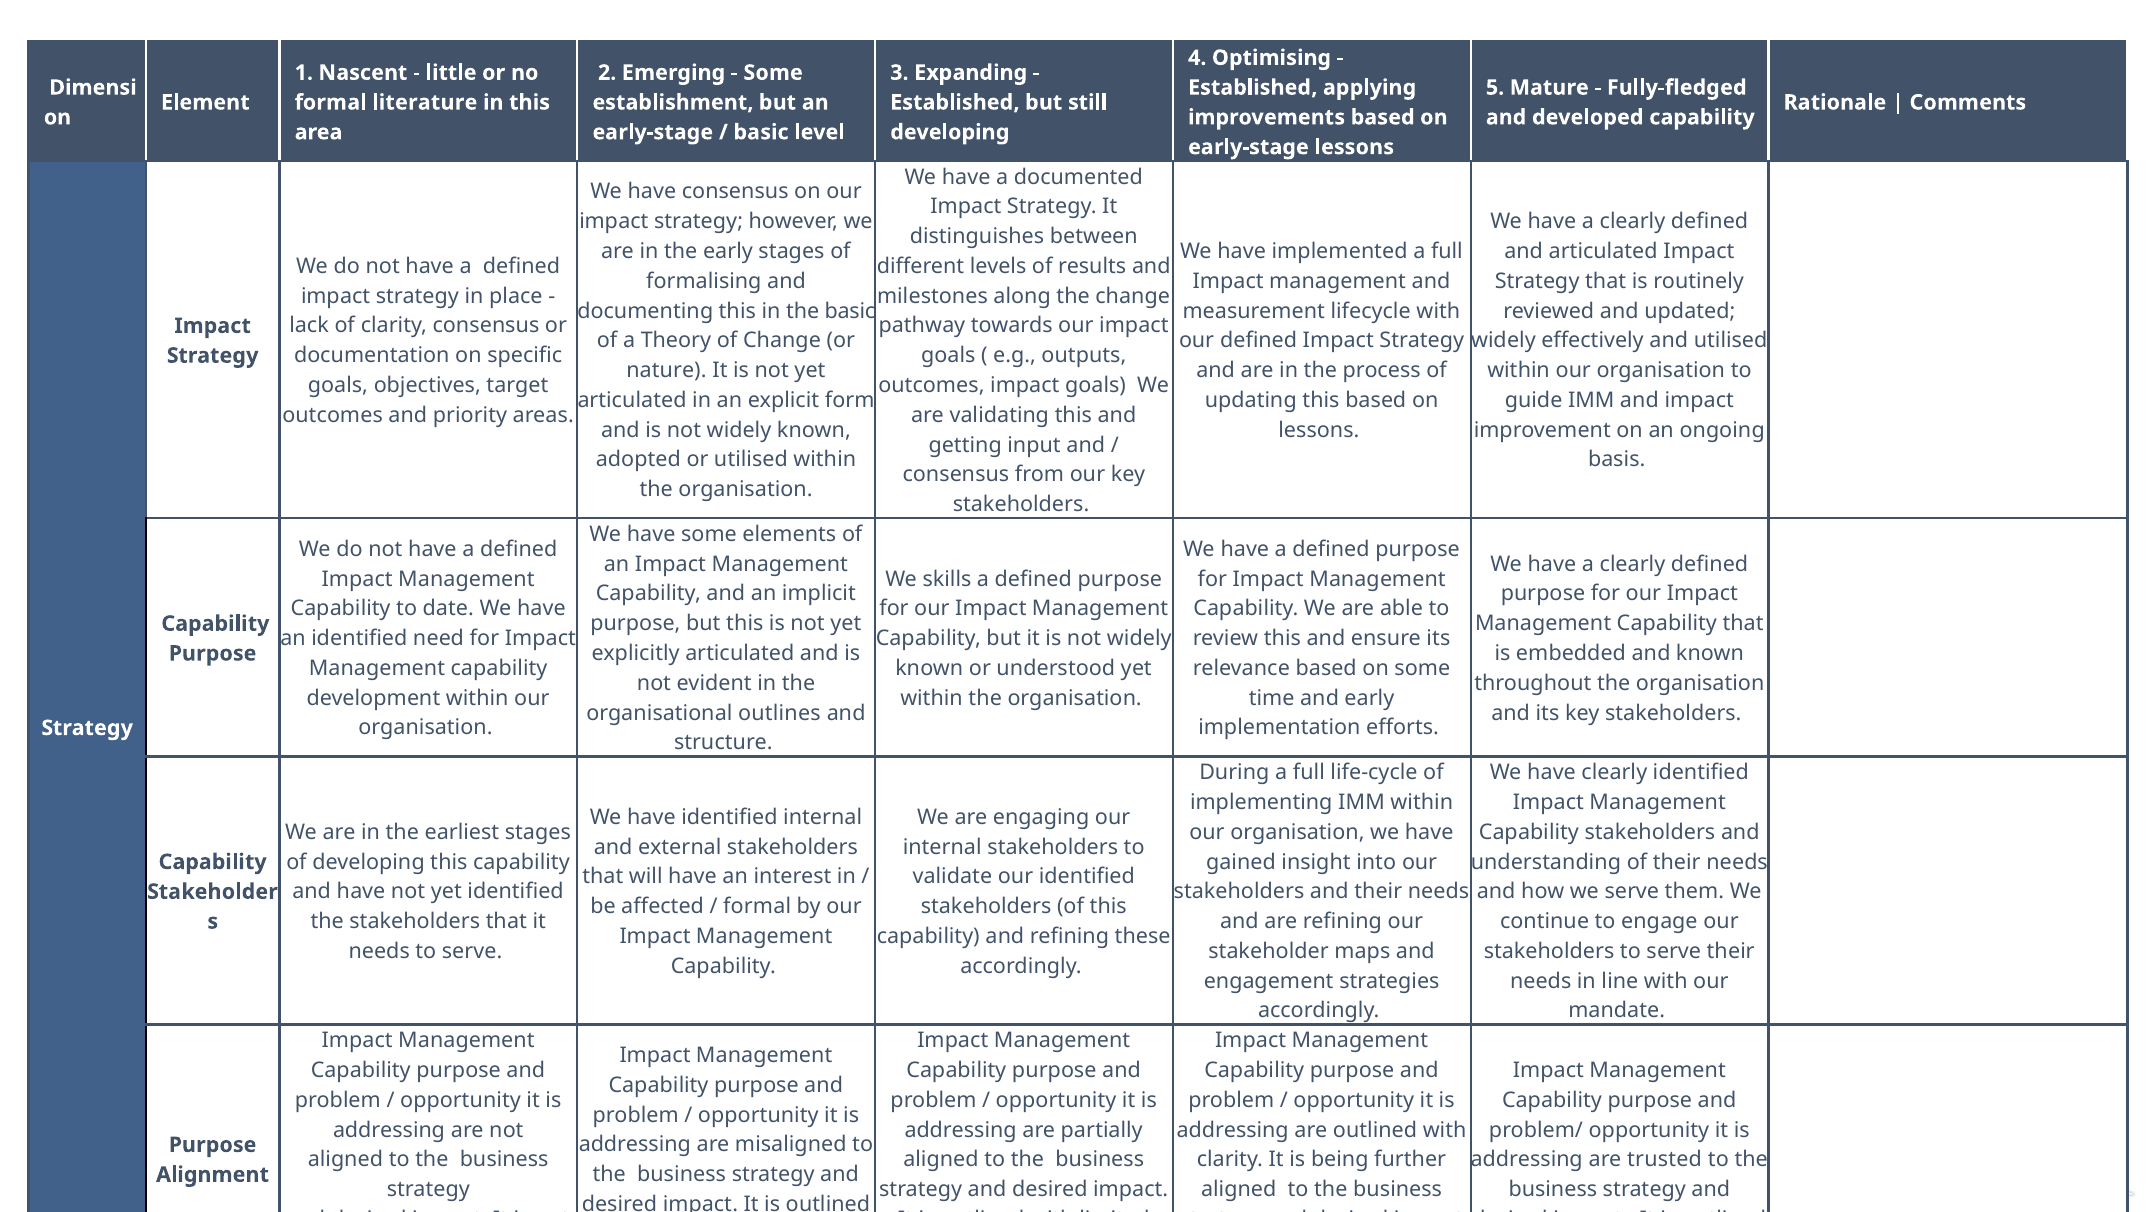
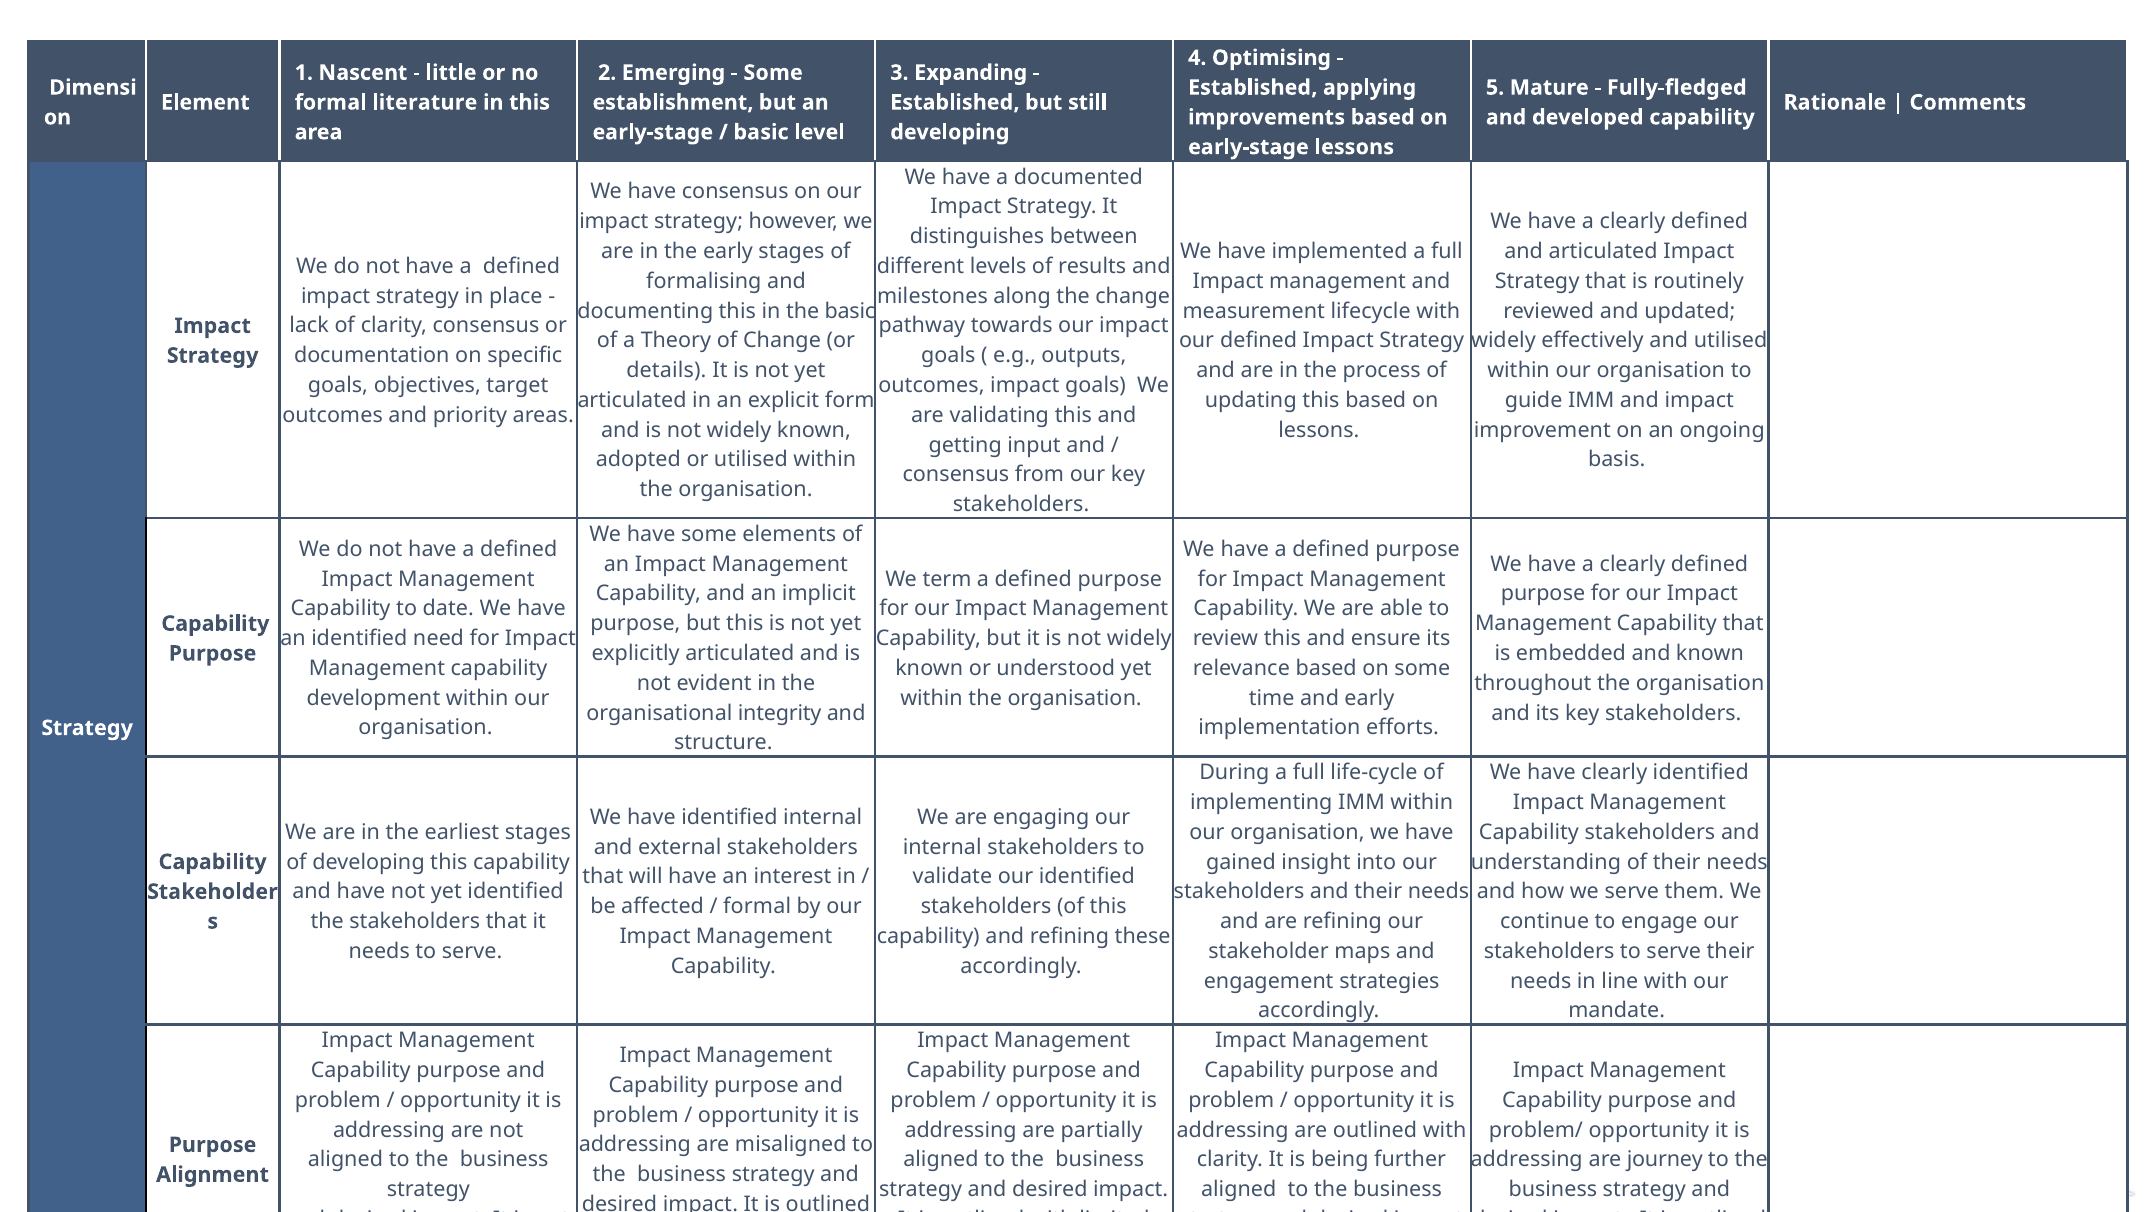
nature: nature -> details
skills: skills -> term
outlines: outlines -> integrity
trusted: trusted -> journey
